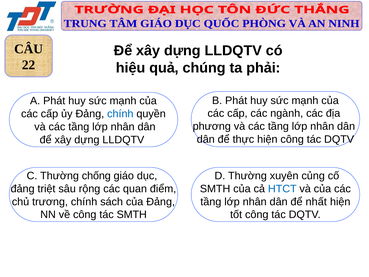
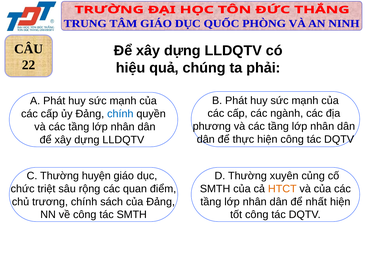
chống: chống -> huyện
đảng at (23, 189): đảng -> chức
HTCT colour: blue -> orange
